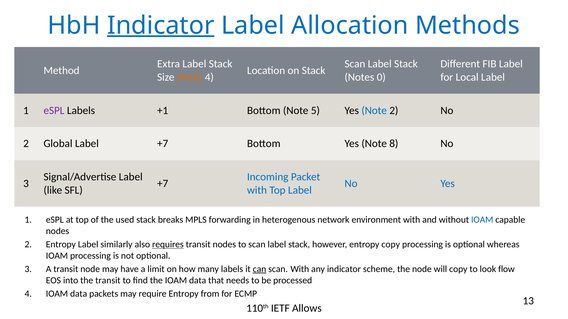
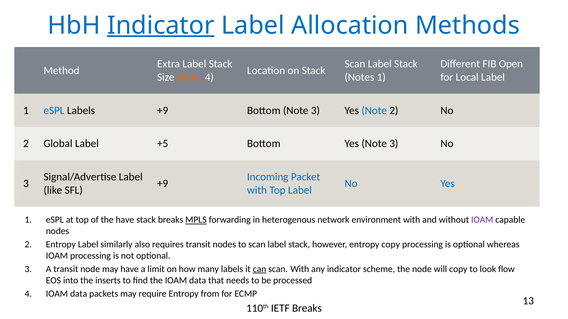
FIB Label: Label -> Open
Notes 0: 0 -> 1
eSPL at (54, 111) colour: purple -> blue
Labels +1: +1 -> +9
Bottom Note 5: 5 -> 3
Label +7: +7 -> +5
Yes Note 8: 8 -> 3
+7 at (163, 184): +7 -> +9
the used: used -> have
MPLS underline: none -> present
IOAM at (482, 220) colour: blue -> purple
requires underline: present -> none
the transit: transit -> inserts
IETF Allows: Allows -> Breaks
